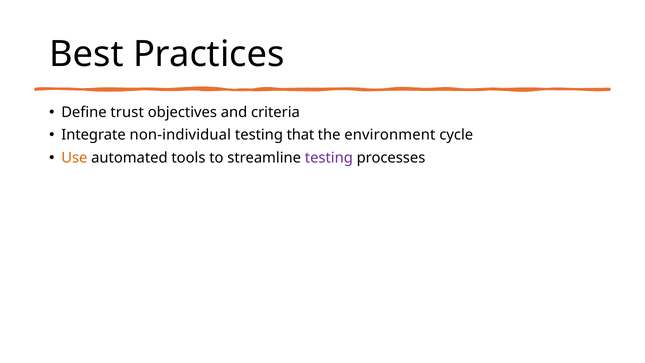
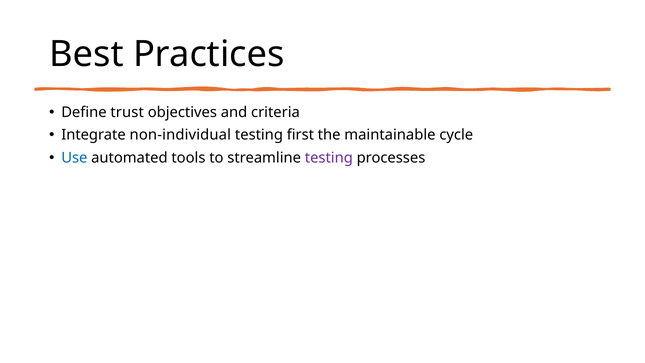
that: that -> first
environment: environment -> maintainable
Use colour: orange -> blue
